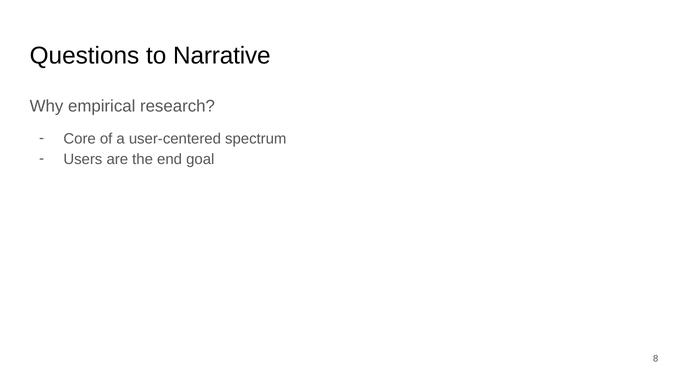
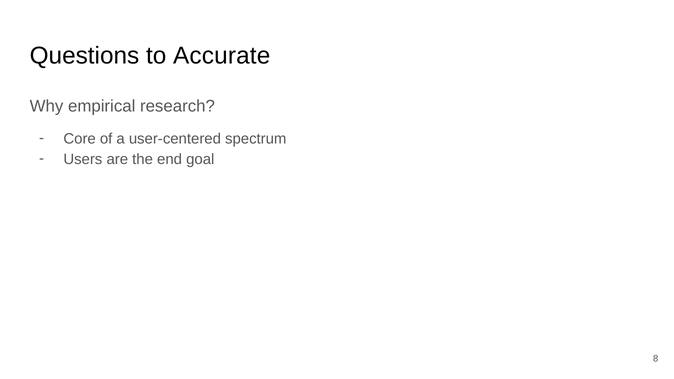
Narrative: Narrative -> Accurate
